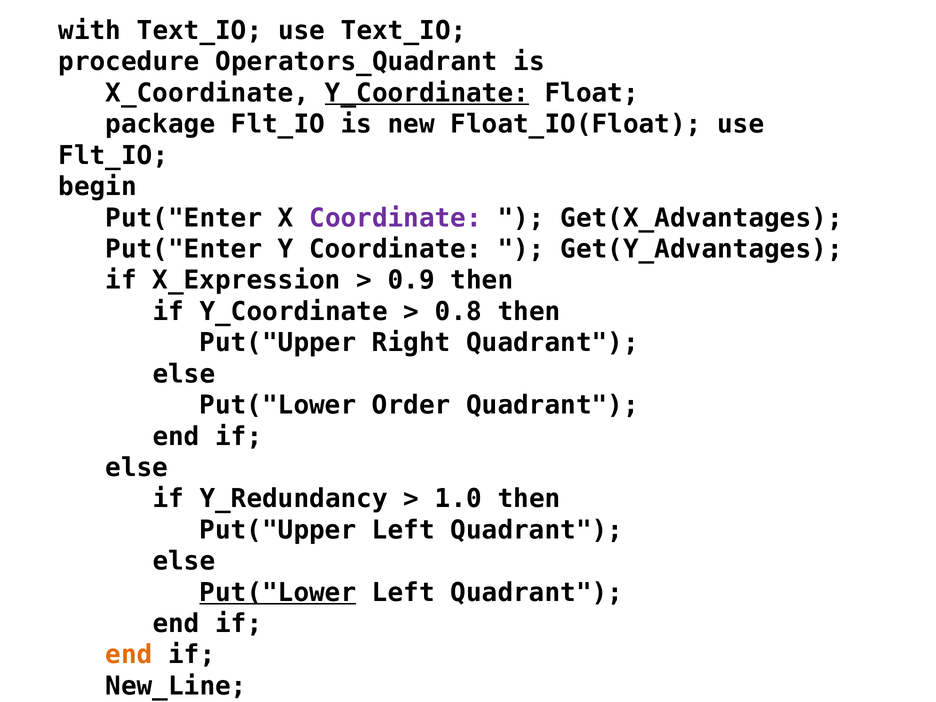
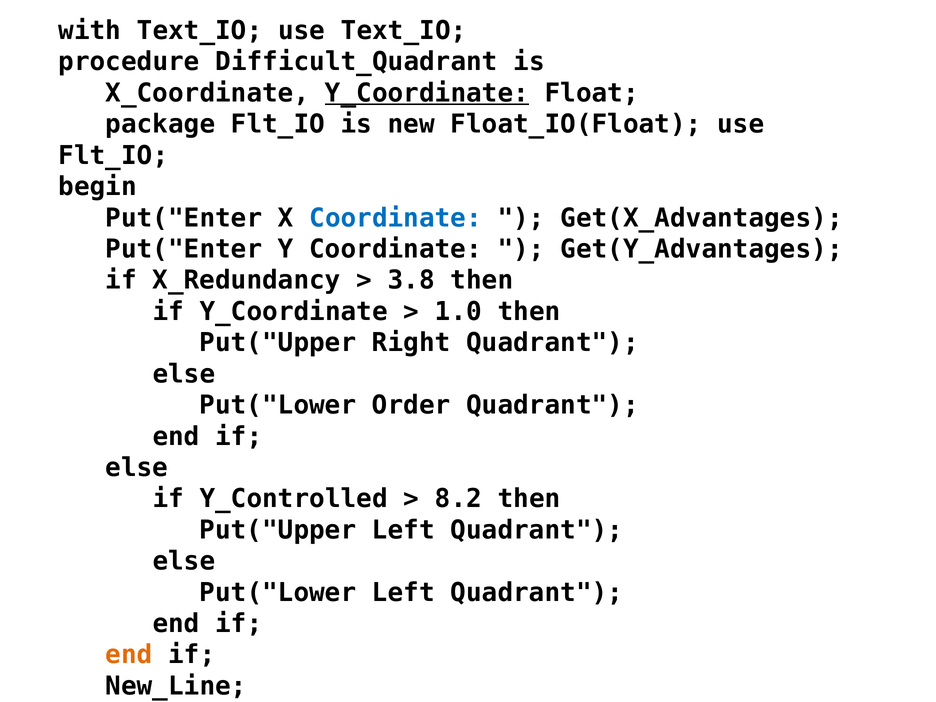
Operators_Quadrant: Operators_Quadrant -> Difficult_Quadrant
Coordinate at (396, 218) colour: purple -> blue
X_Expression: X_Expression -> X_Redundancy
0.9: 0.9 -> 3.8
0.8: 0.8 -> 1.0
Y_Redundancy: Y_Redundancy -> Y_Controlled
1.0: 1.0 -> 8.2
Put("Lower at (278, 592) underline: present -> none
